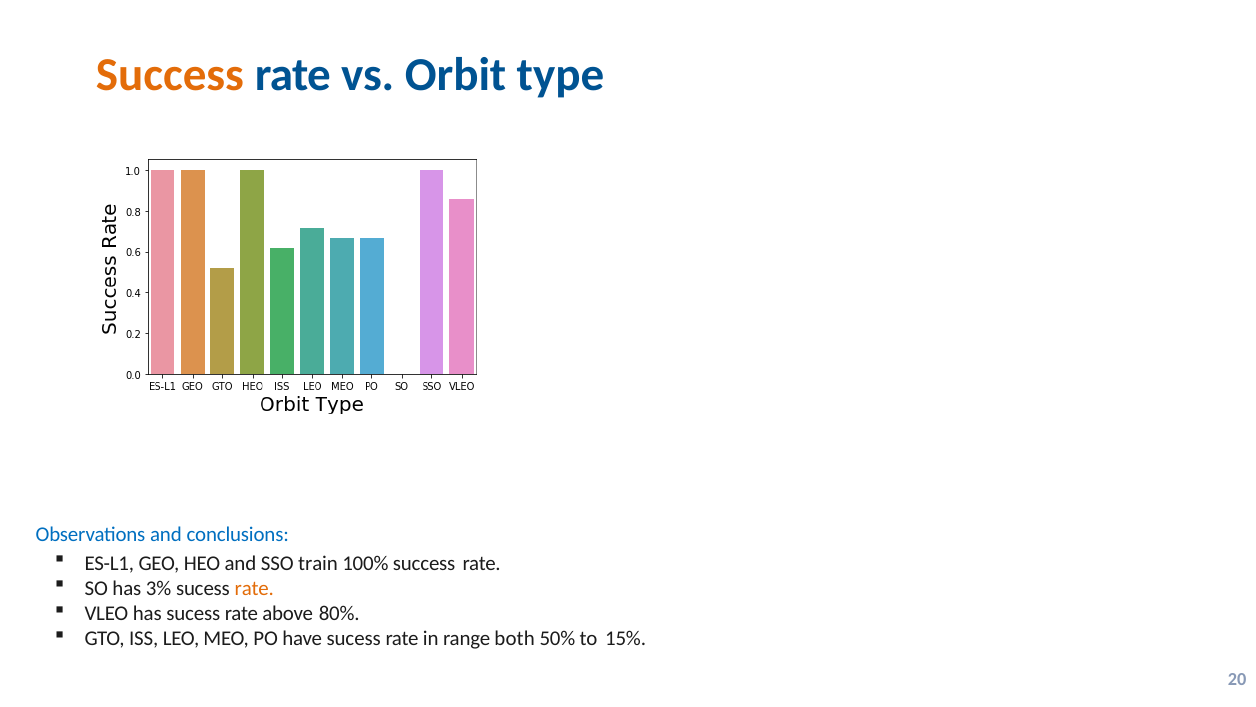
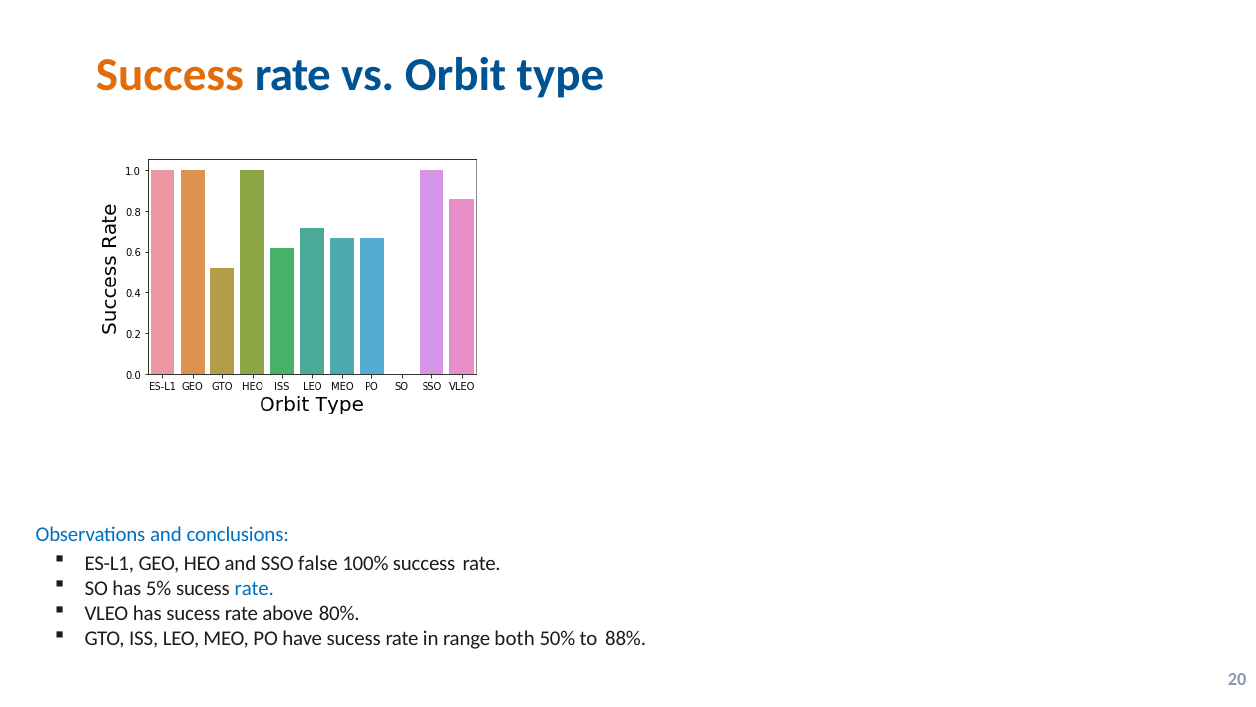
train: train -> false
3%: 3% -> 5%
rate at (254, 588) colour: orange -> blue
15%: 15% -> 88%
